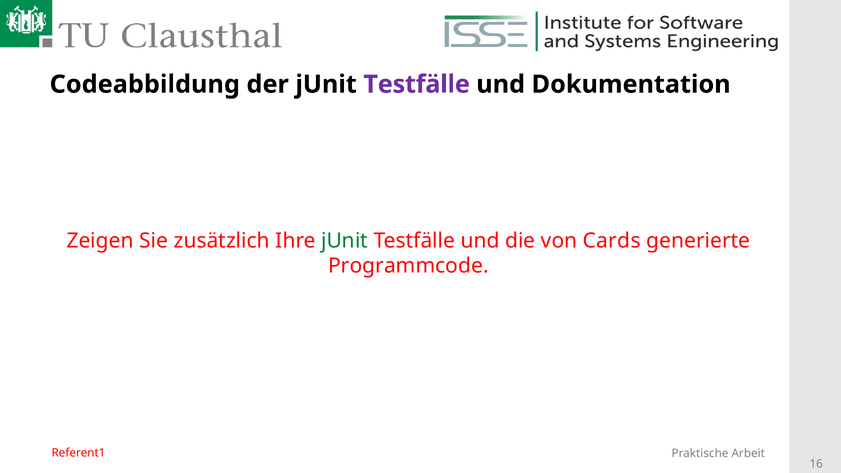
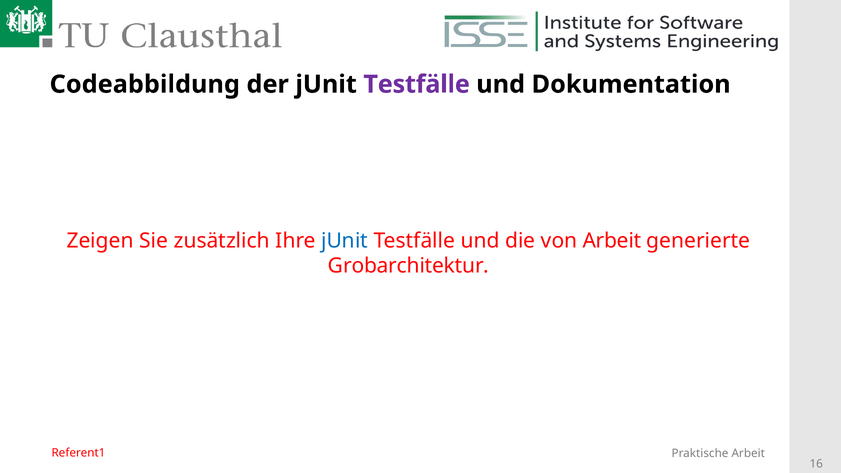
jUnit at (345, 241) colour: green -> blue
von Cards: Cards -> Arbeit
Programmcode: Programmcode -> Grobarchitektur
